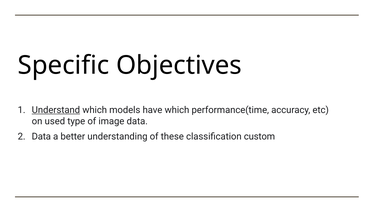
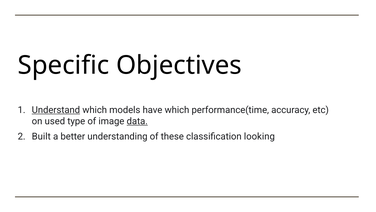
data at (137, 121) underline: none -> present
Data at (41, 136): Data -> Built
custom: custom -> looking
